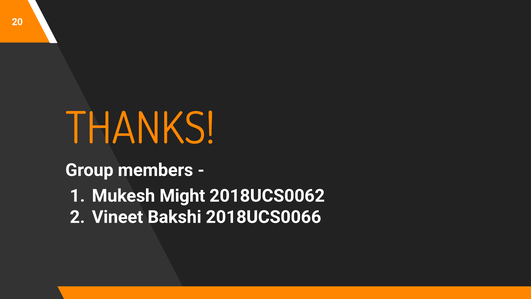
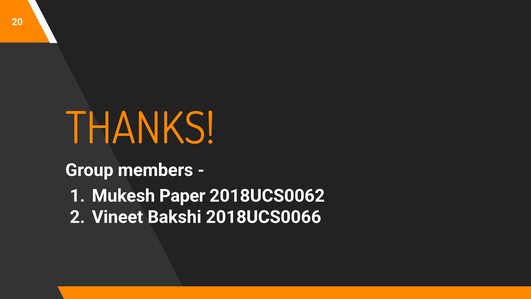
Might: Might -> Paper
